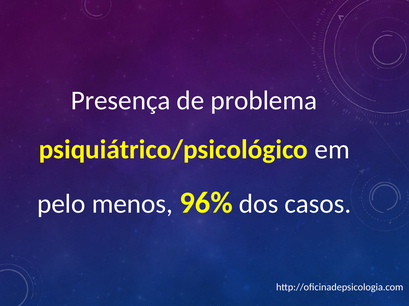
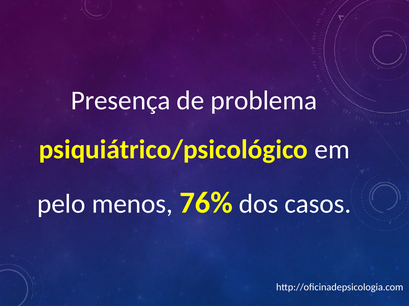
96%: 96% -> 76%
